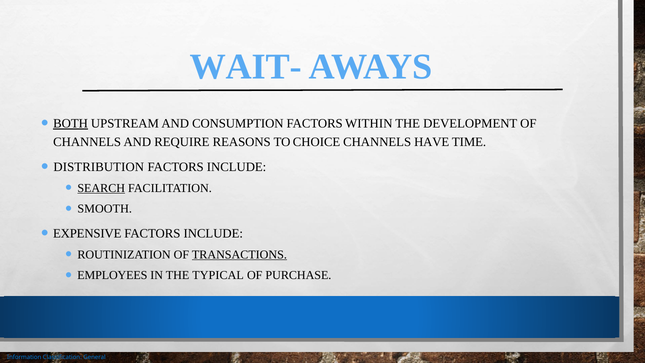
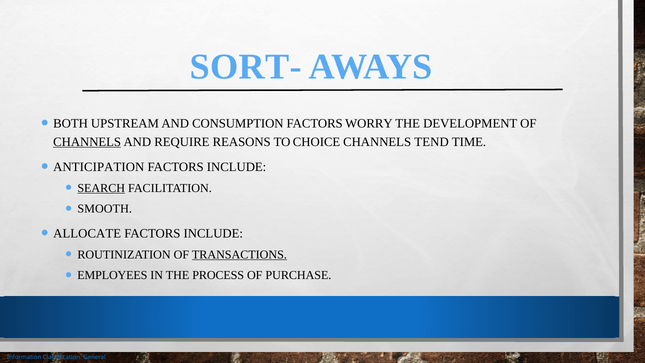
WAIT-: WAIT- -> SORT-
BOTH underline: present -> none
WITHIN: WITHIN -> WORRY
CHANNELS at (87, 142) underline: none -> present
HAVE: HAVE -> TEND
DISTRIBUTION: DISTRIBUTION -> ANTICIPATION
EXPENSIVE: EXPENSIVE -> ALLOCATE
TYPICAL: TYPICAL -> PROCESS
